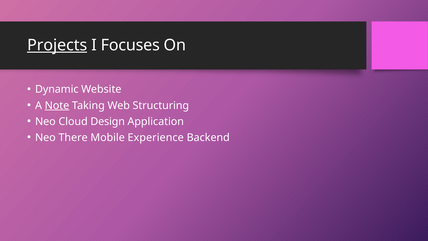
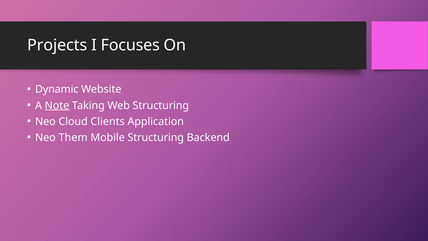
Projects underline: present -> none
Design: Design -> Clients
There: There -> Them
Mobile Experience: Experience -> Structuring
